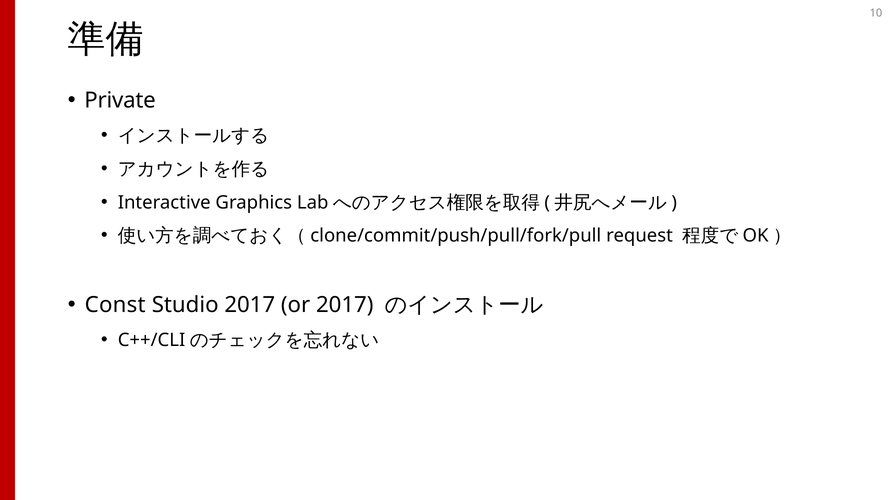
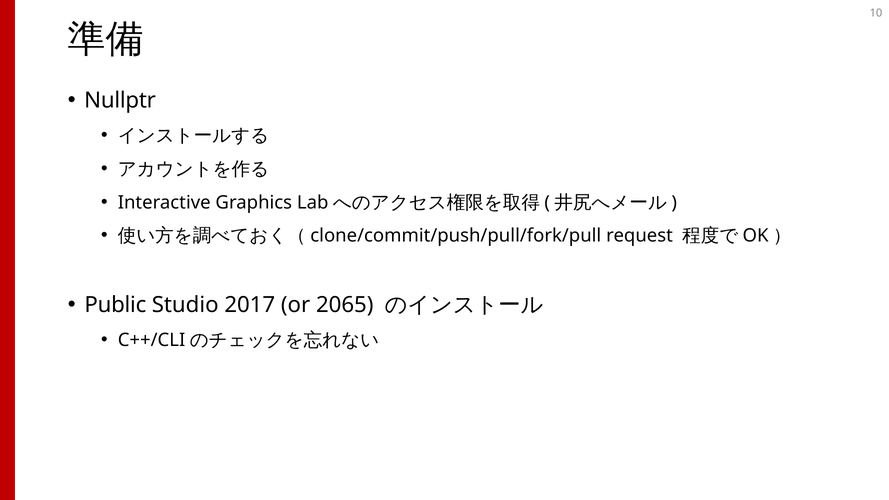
Private: Private -> Nullptr
Const: Const -> Public
or 2017: 2017 -> 2065
